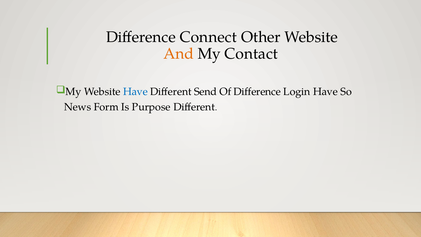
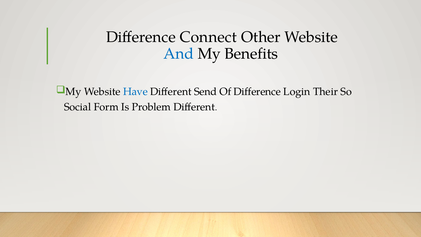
And colour: orange -> blue
Contact: Contact -> Benefits
Login Have: Have -> Their
News: News -> Social
Purpose: Purpose -> Problem
